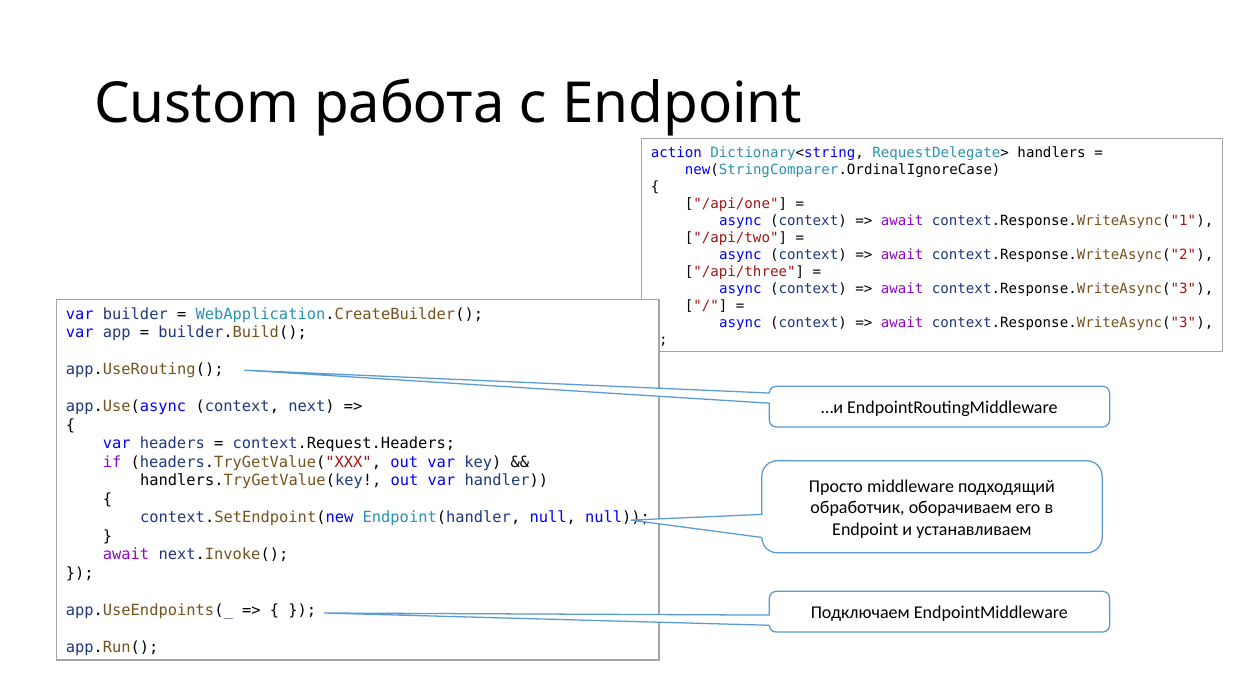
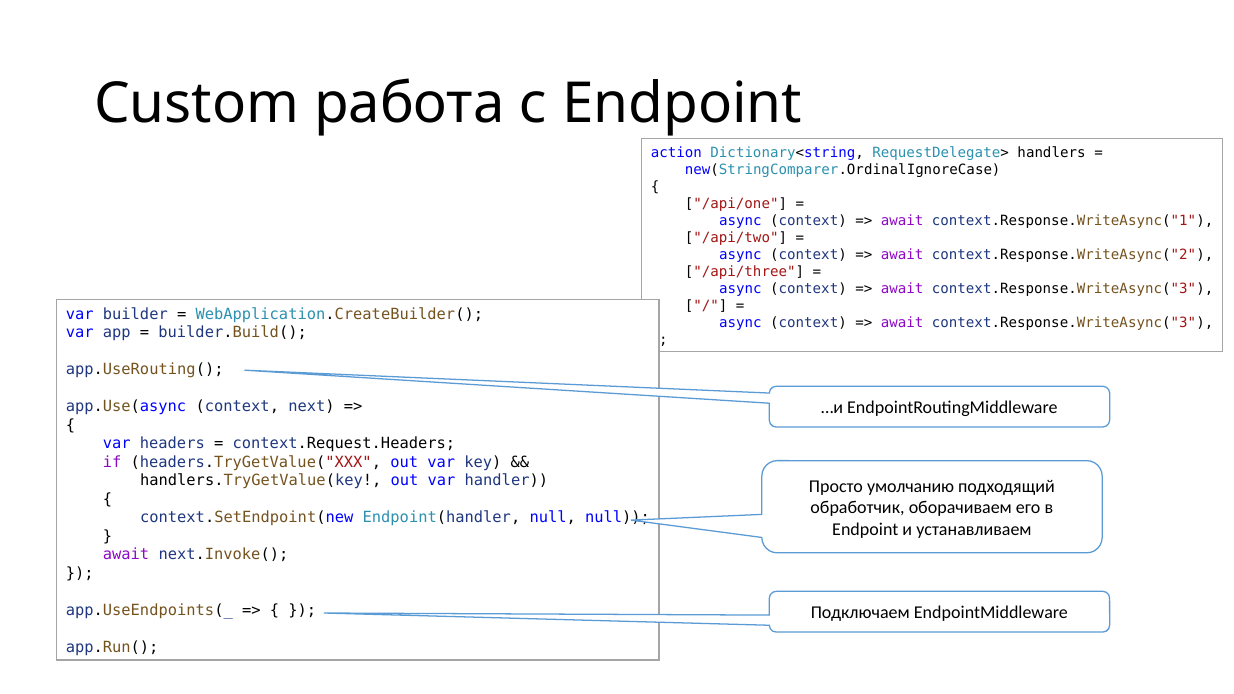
middleware: middleware -> умолчанию
